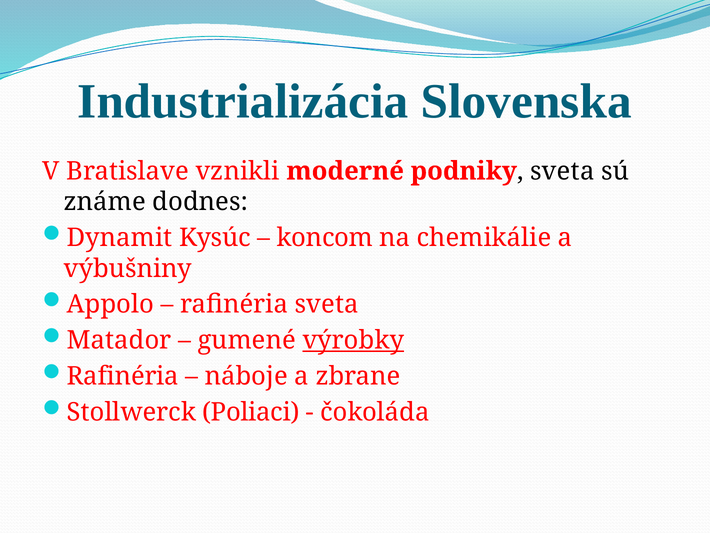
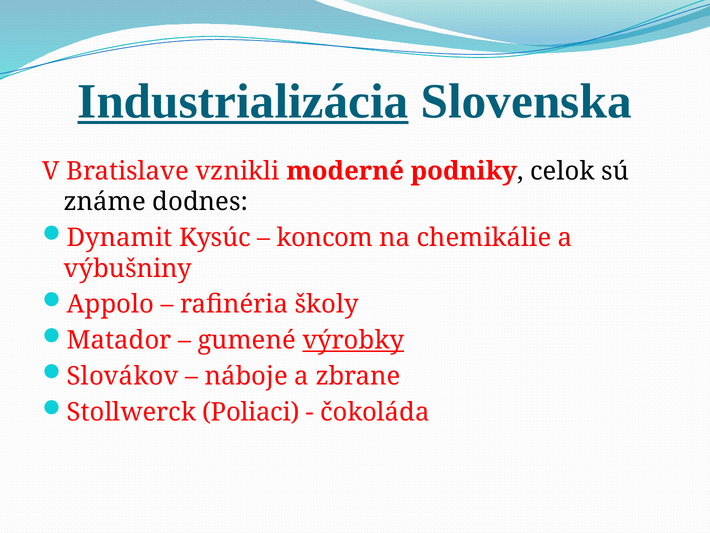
Industrializácia underline: none -> present
podniky sveta: sveta -> celok
rafinéria sveta: sveta -> školy
Rafinéria at (123, 376): Rafinéria -> Slovákov
